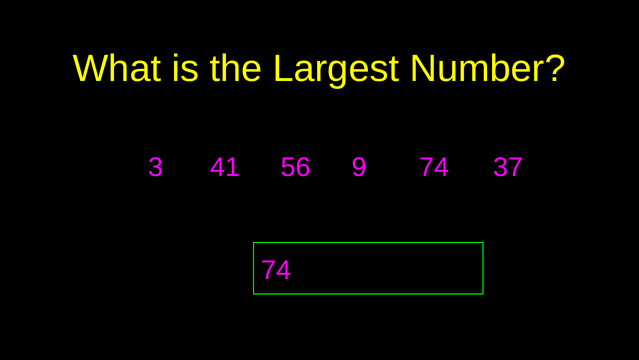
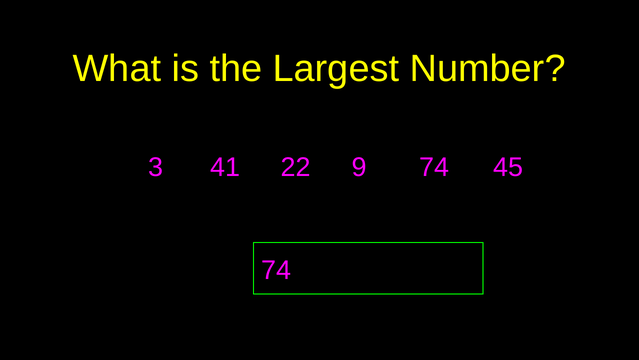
56: 56 -> 22
37: 37 -> 45
